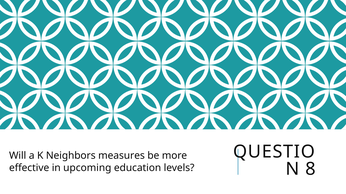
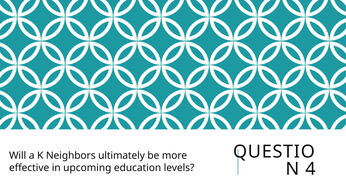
measures: measures -> ultimately
8: 8 -> 4
